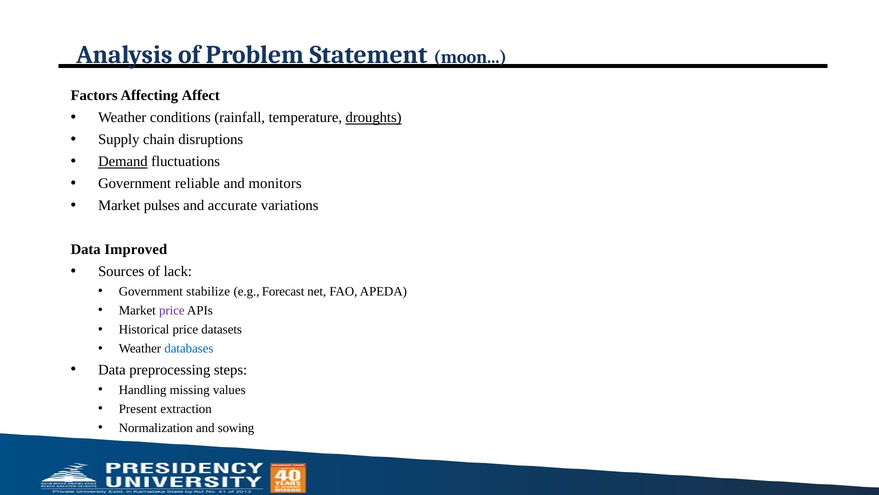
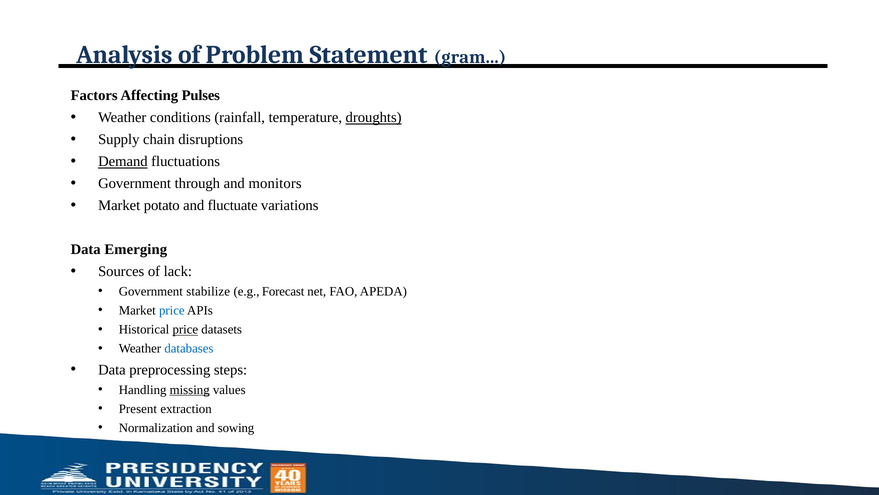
moon: moon -> gram
Affect: Affect -> Pulses
reliable: reliable -> through
pulses: pulses -> potato
accurate: accurate -> fluctuate
Improved: Improved -> Emerging
price at (172, 310) colour: purple -> blue
price at (185, 329) underline: none -> present
missing underline: none -> present
